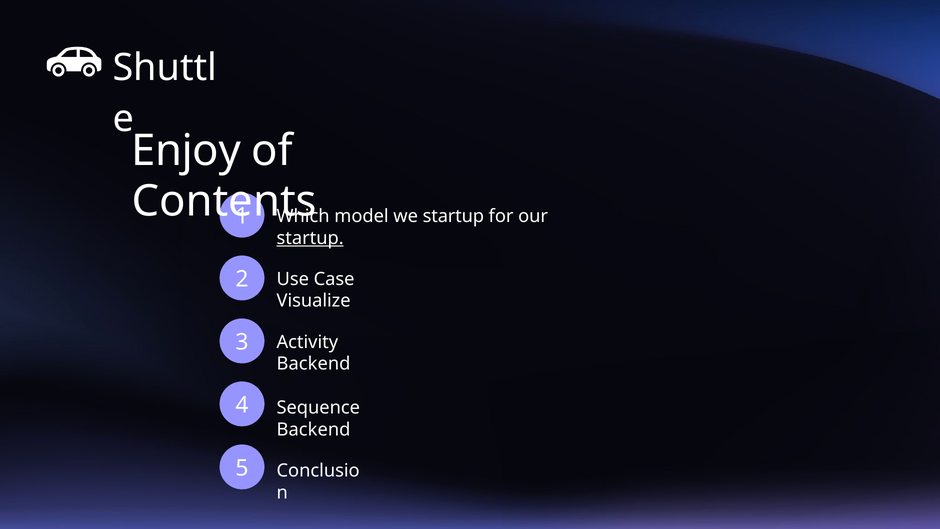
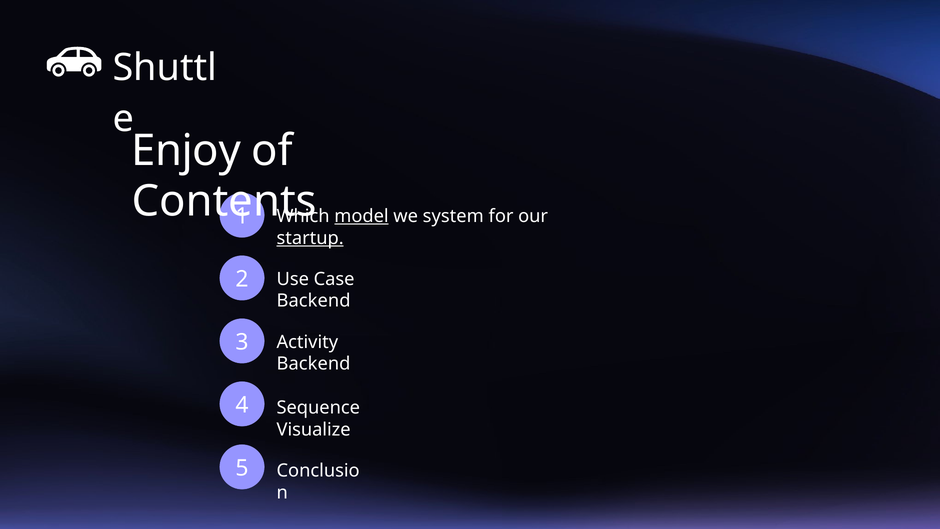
model underline: none -> present
we startup: startup -> system
Visualize at (314, 301): Visualize -> Backend
Backend at (314, 429): Backend -> Visualize
